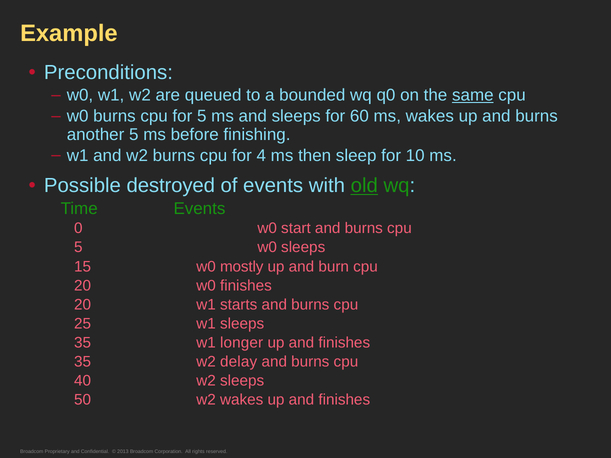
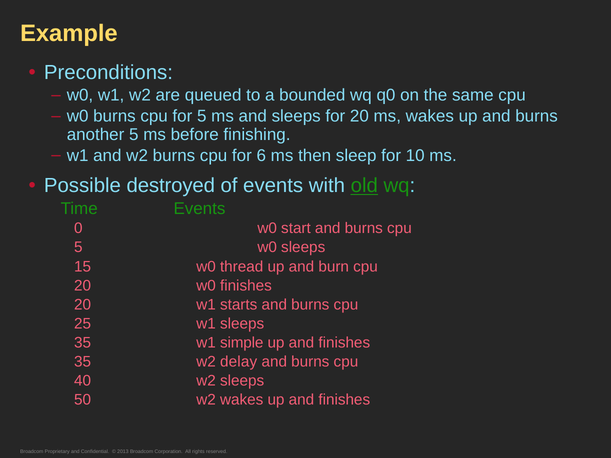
same underline: present -> none
for 60: 60 -> 20
4: 4 -> 6
mostly: mostly -> thread
longer: longer -> simple
